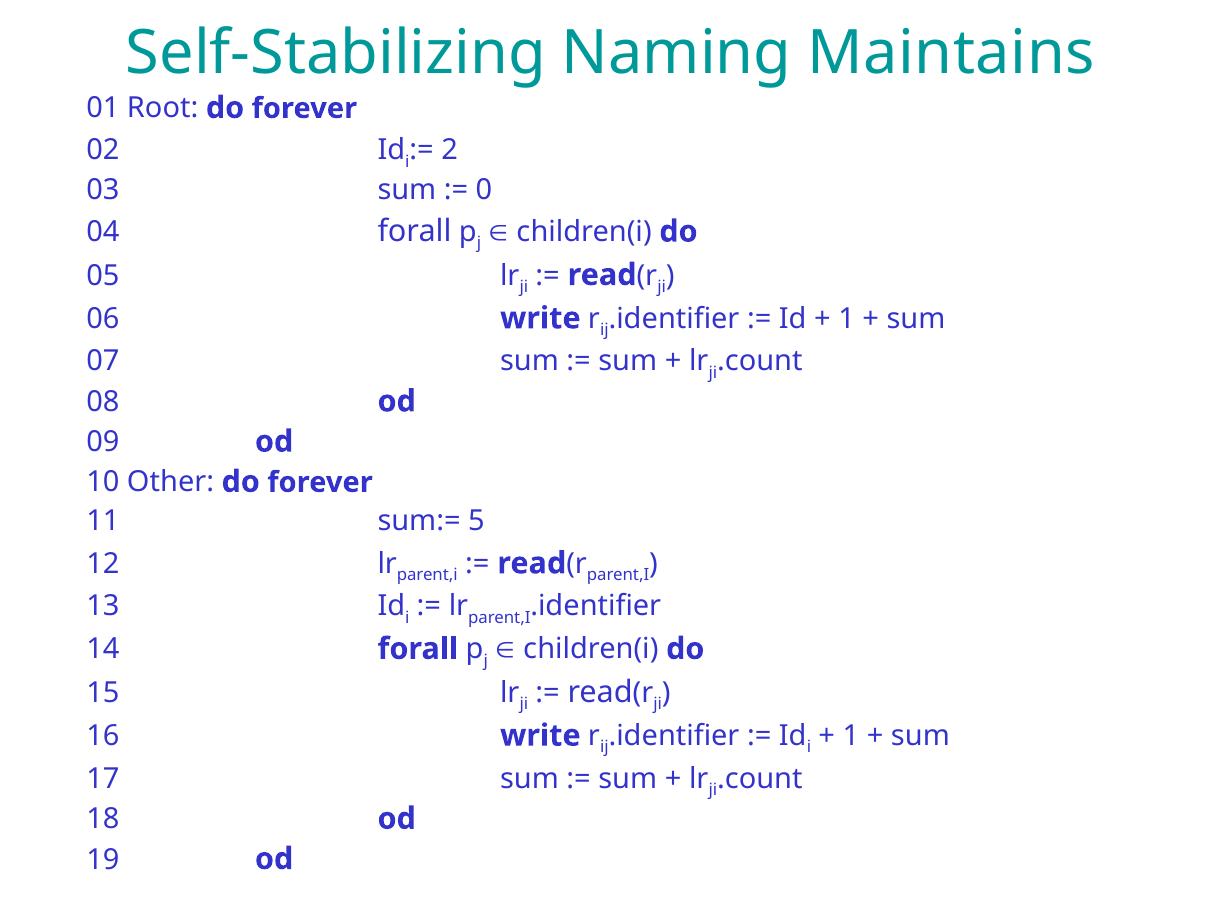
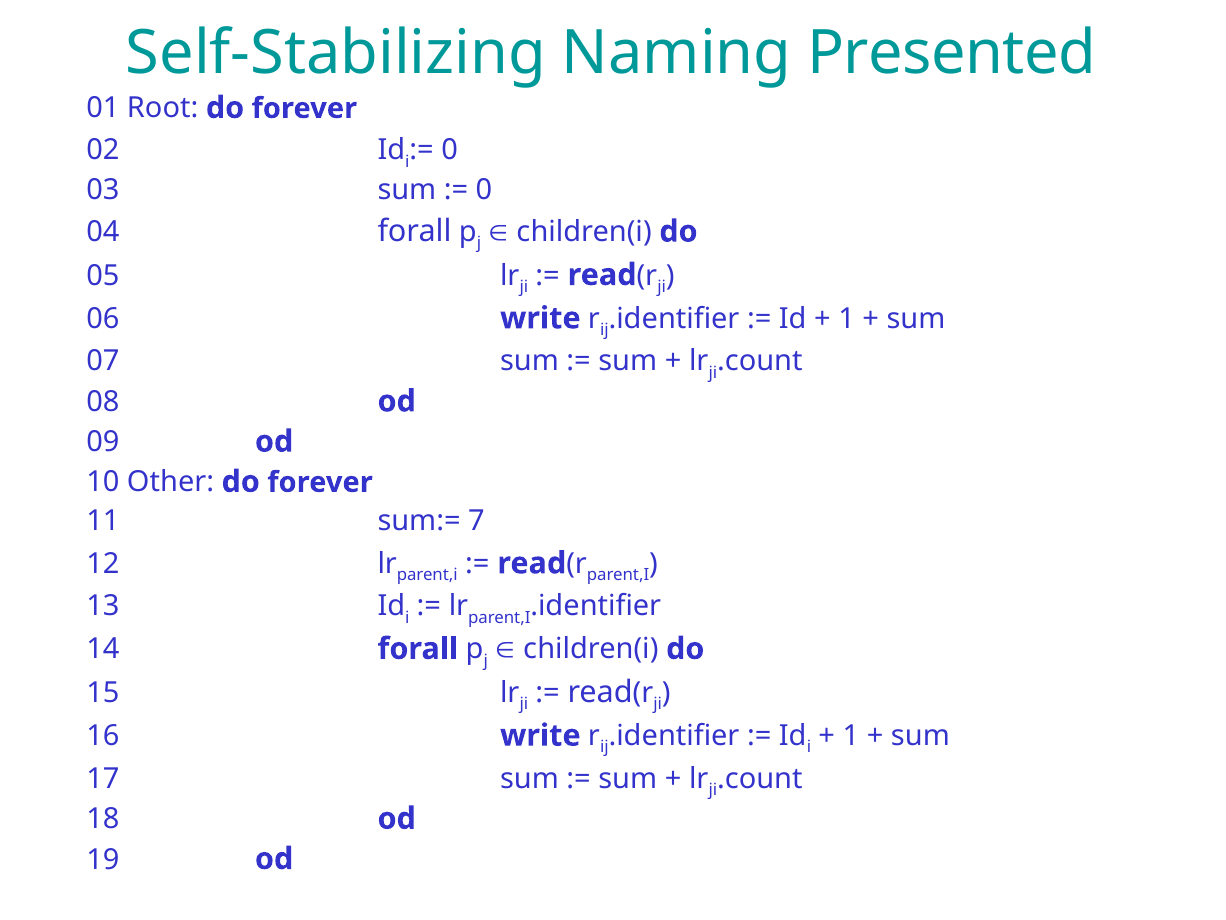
Maintains: Maintains -> Presented
2 at (450, 150): 2 -> 0
5: 5 -> 7
